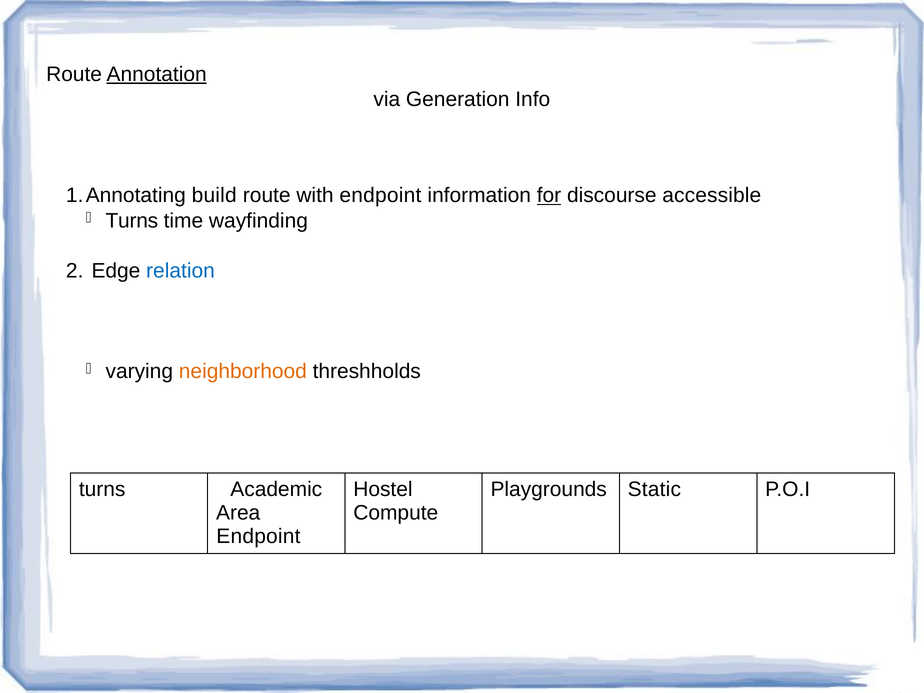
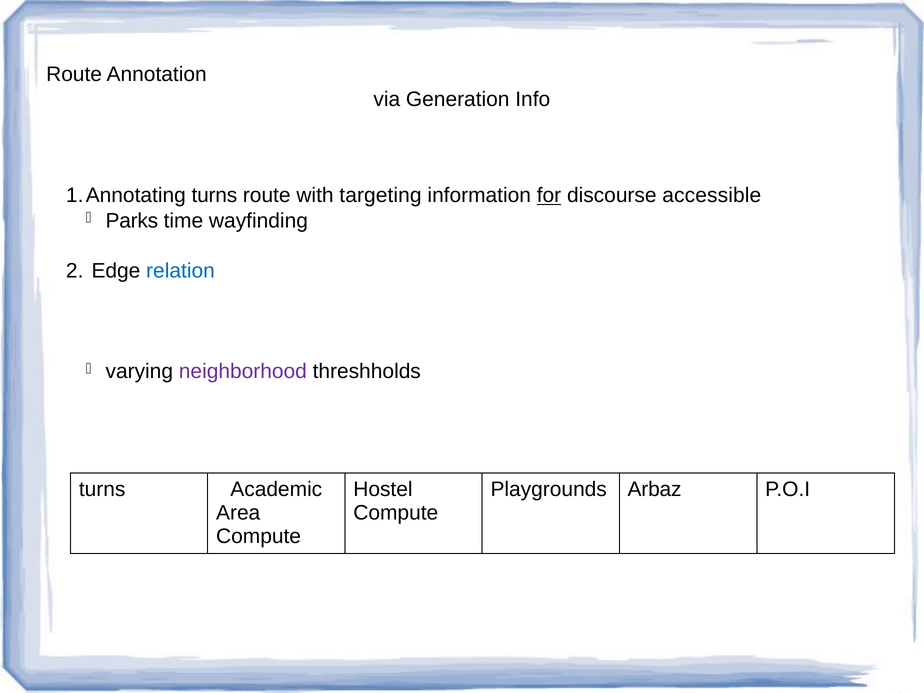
Annotation underline: present -> none
build at (214, 195): build -> turns
with endpoint: endpoint -> targeting
Turns at (132, 221): Turns -> Parks
neighborhood colour: orange -> purple
Static: Static -> Arbaz
Endpoint at (258, 536): Endpoint -> Compute
